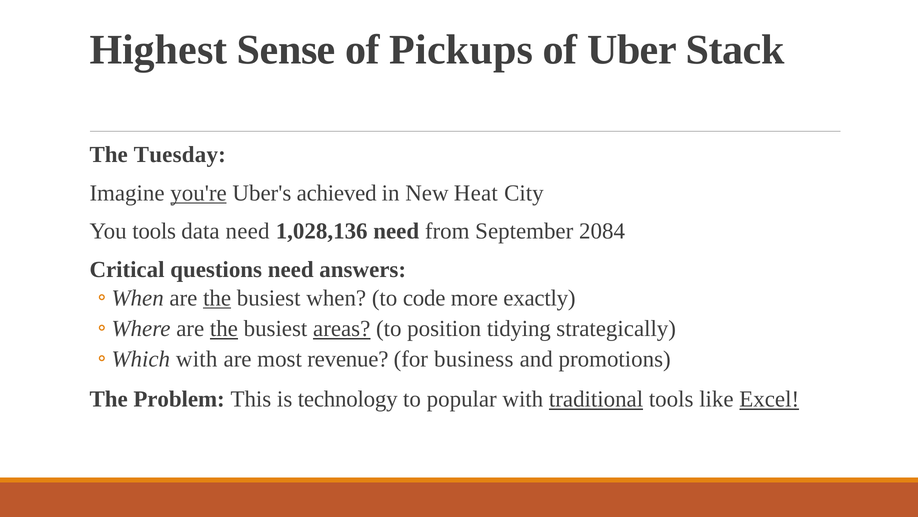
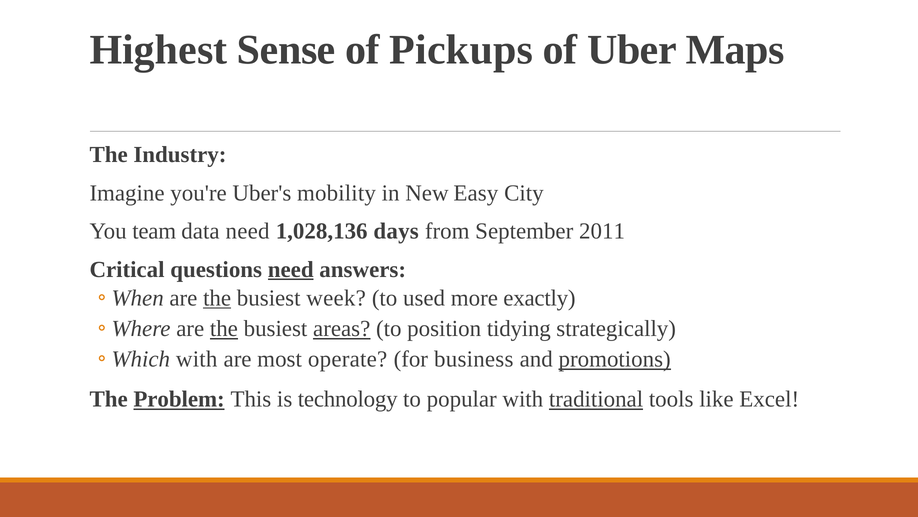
Stack: Stack -> Maps
Tuesday: Tuesday -> Industry
you're underline: present -> none
achieved: achieved -> mobility
Heat: Heat -> Easy
You tools: tools -> team
1,028,136 need: need -> days
2084: 2084 -> 2011
need at (291, 269) underline: none -> present
when: when -> week
code: code -> used
revenue: revenue -> operate
promotions underline: none -> present
Problem underline: none -> present
Excel underline: present -> none
